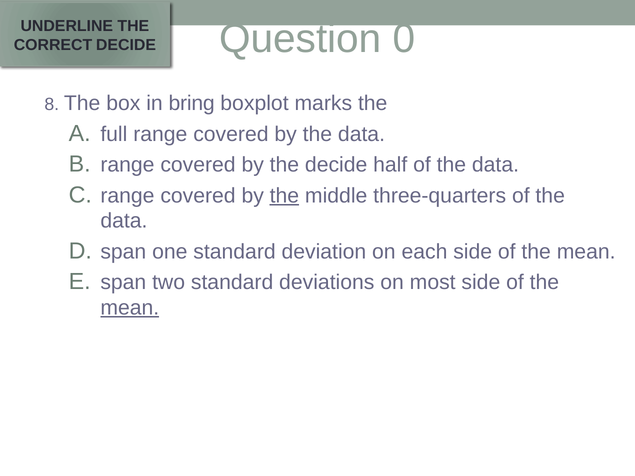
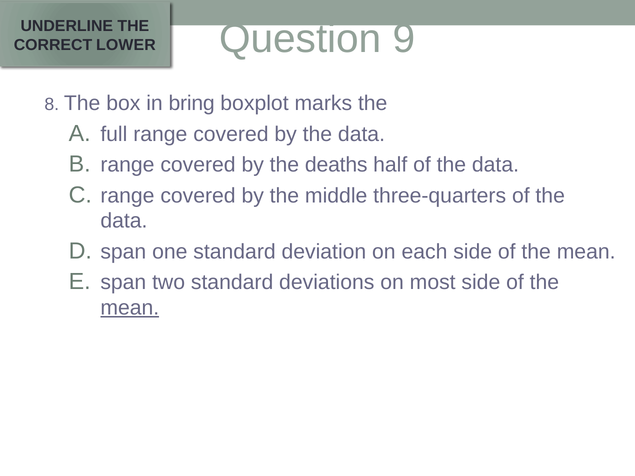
0: 0 -> 9
CORRECT DECIDE: DECIDE -> LOWER
the decide: decide -> deaths
the at (284, 196) underline: present -> none
